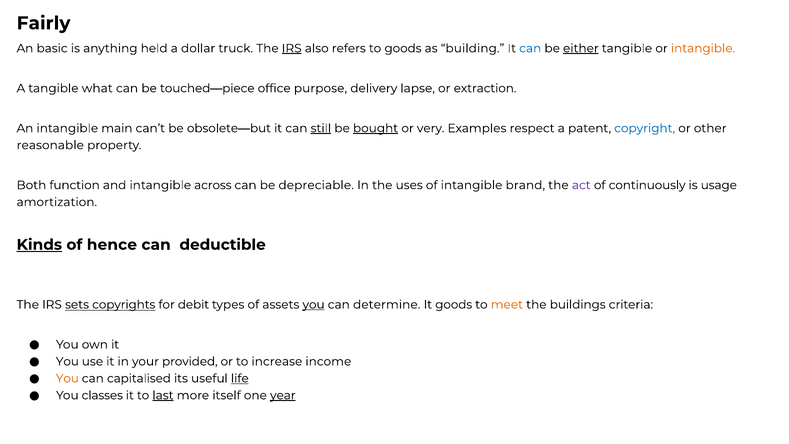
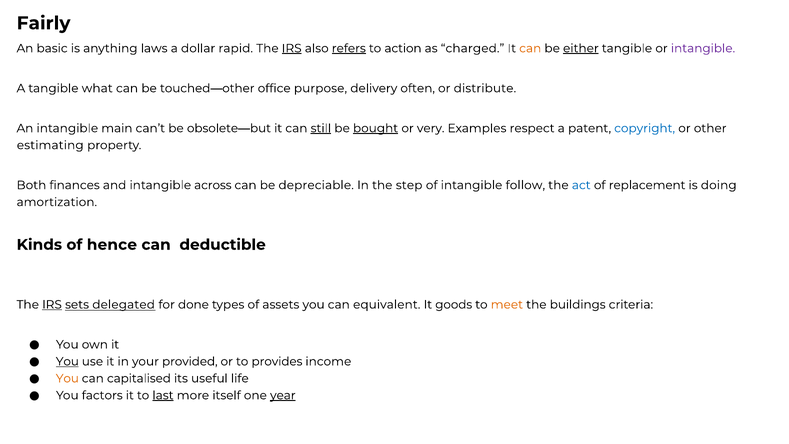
held: held -> laws
truck: truck -> rapid
refers underline: none -> present
to goods: goods -> action
building: building -> charged
can at (530, 48) colour: blue -> orange
intangible at (703, 48) colour: orange -> purple
touched—piece: touched—piece -> touched—other
lapse: lapse -> often
extraction: extraction -> distribute
reasonable: reasonable -> estimating
function: function -> finances
uses: uses -> step
brand: brand -> follow
act colour: purple -> blue
continuously: continuously -> replacement
usage: usage -> doing
Kinds underline: present -> none
IRS at (52, 304) underline: none -> present
copyrights: copyrights -> delegated
debit: debit -> done
you at (314, 304) underline: present -> none
determine: determine -> equivalent
You at (67, 361) underline: none -> present
increase: increase -> provides
life underline: present -> none
classes: classes -> factors
